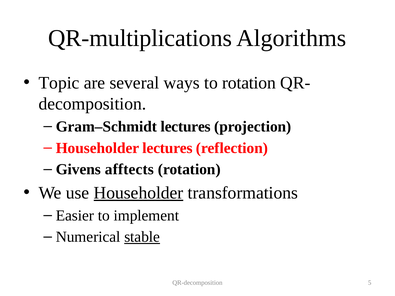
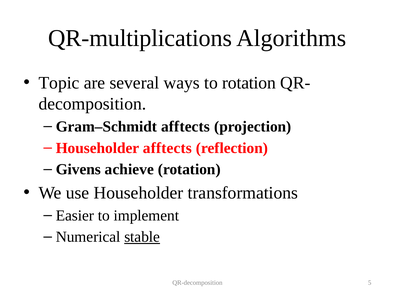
Gram–Schmidt lectures: lectures -> afftects
Householder lectures: lectures -> afftects
afftects: afftects -> achieve
Householder at (138, 193) underline: present -> none
